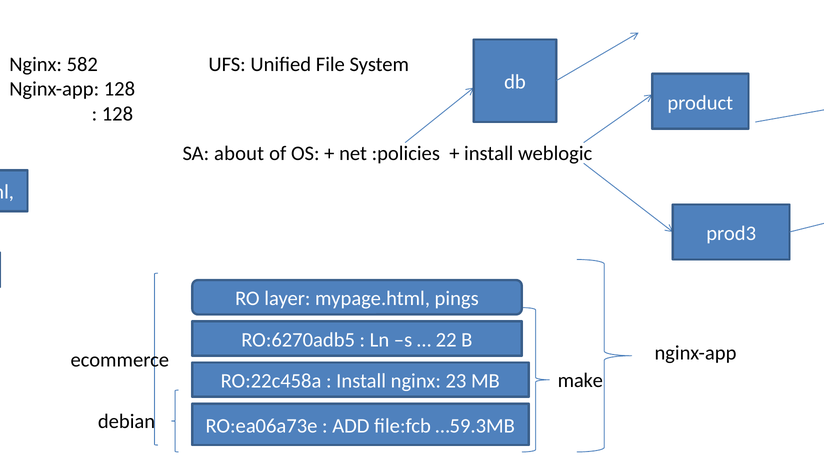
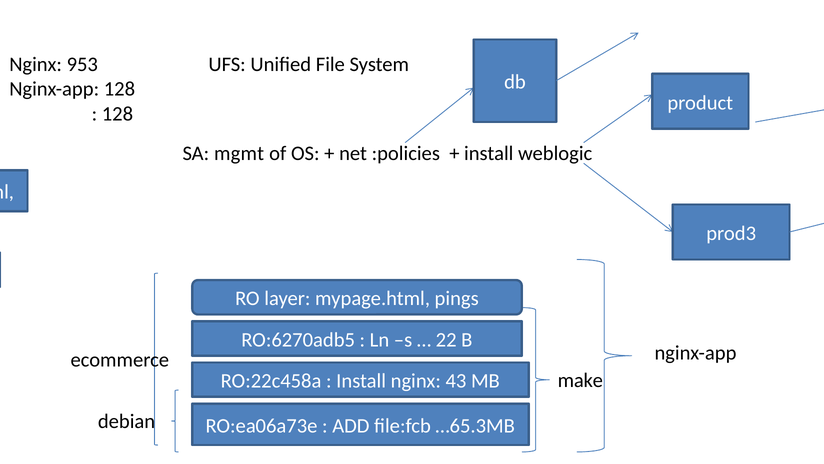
582: 582 -> 953
about: about -> mgmt
23: 23 -> 43
…59.3MB: …59.3MB -> …65.3MB
